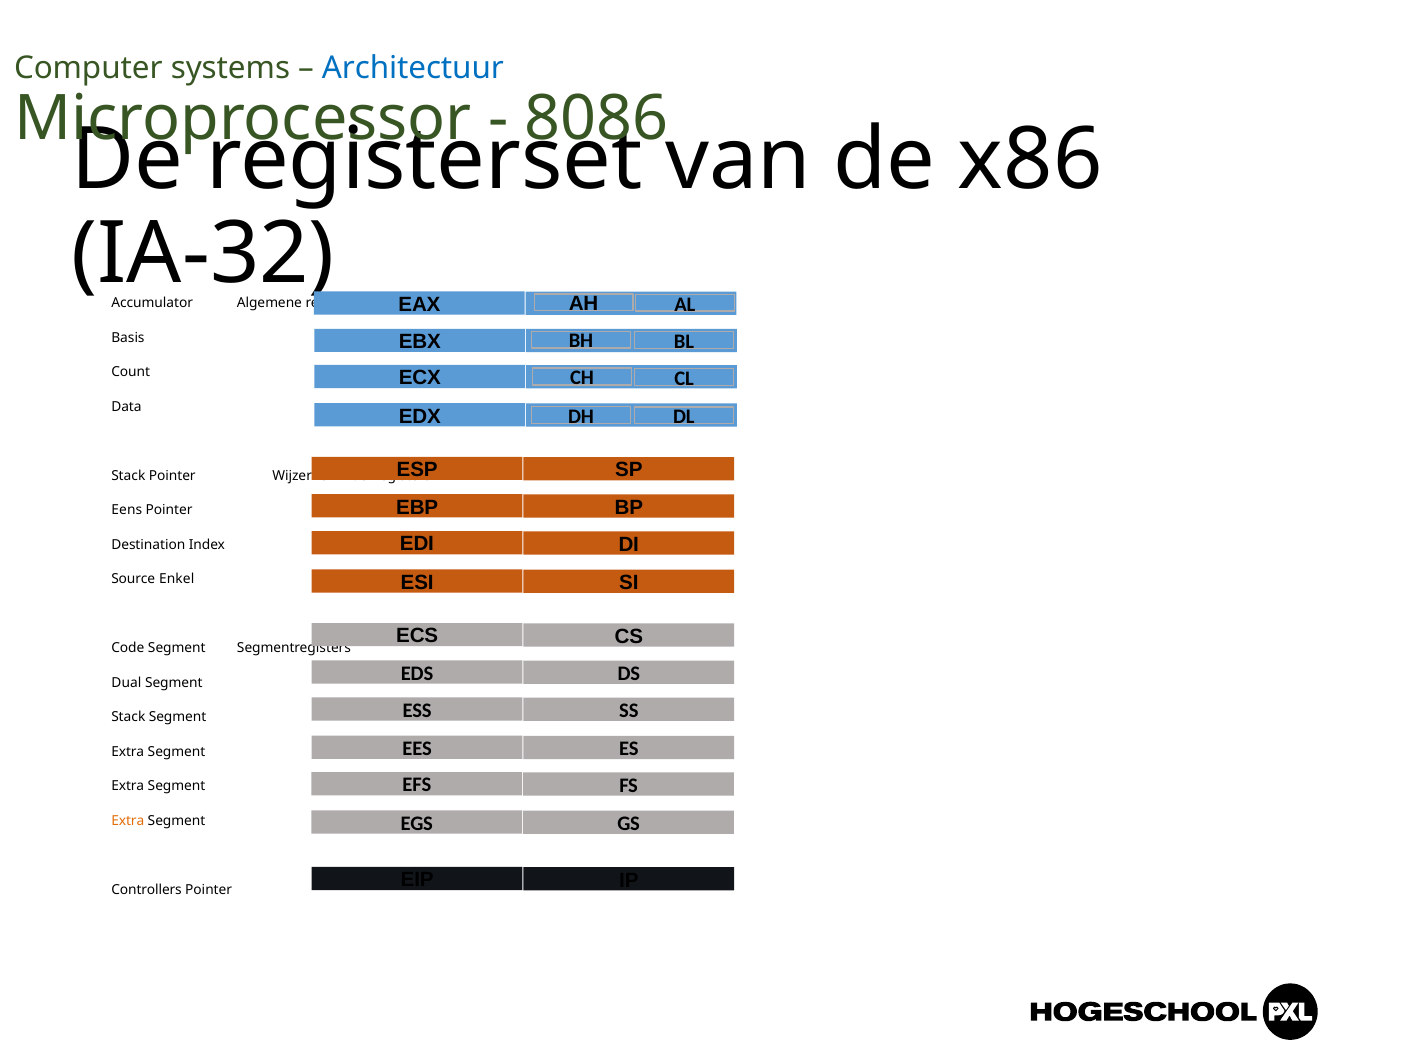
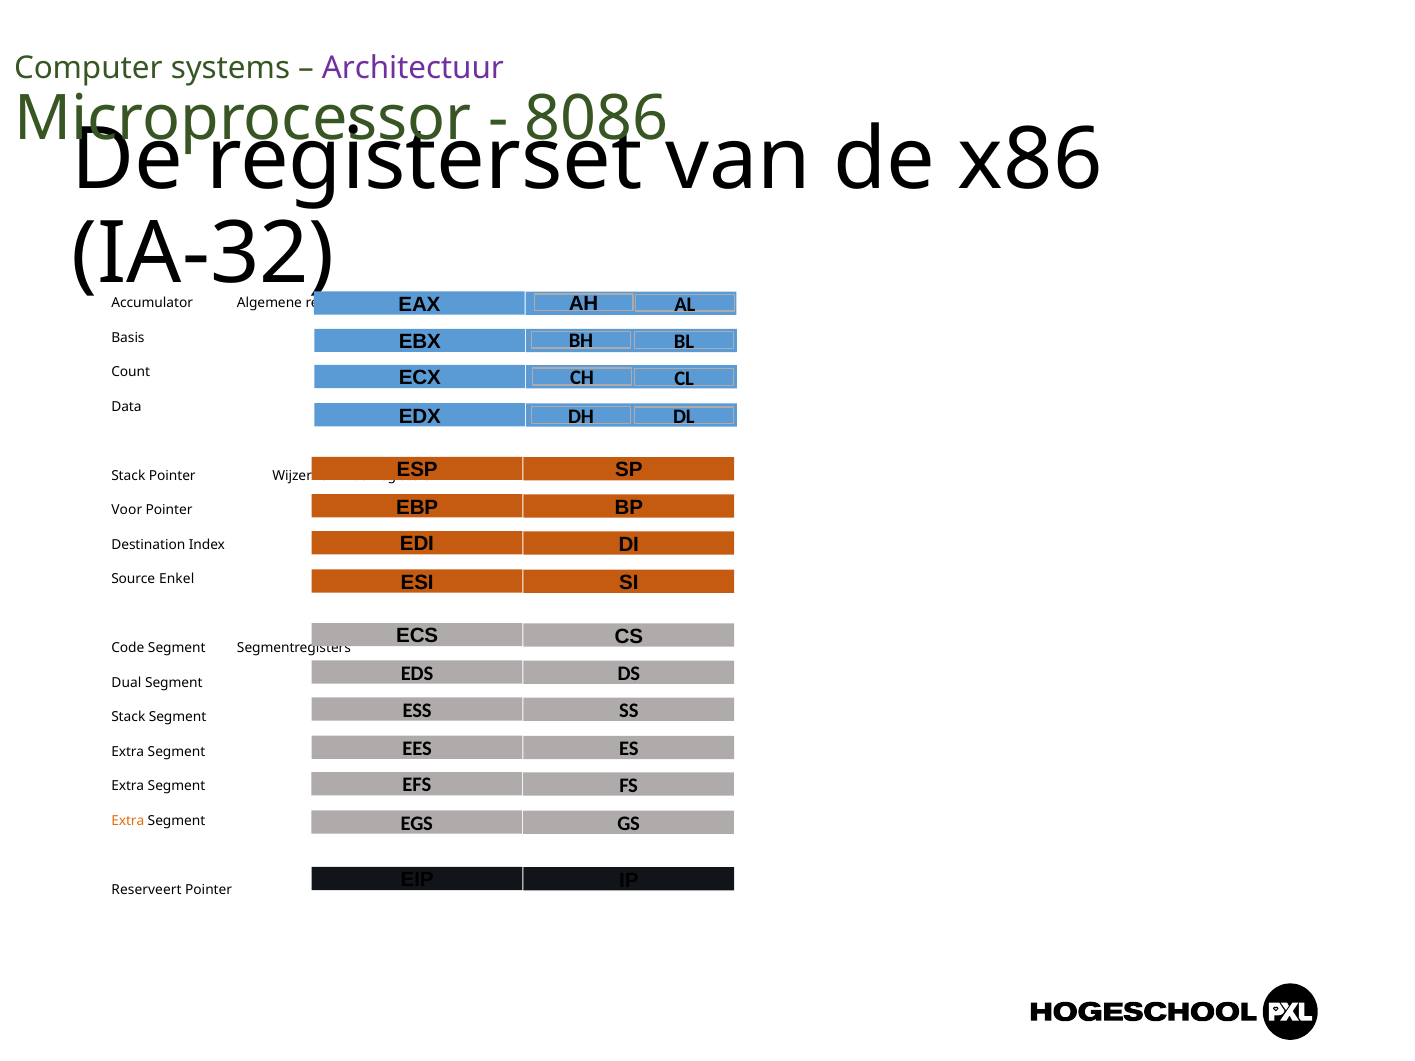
Architectuur colour: blue -> purple
Eens: Eens -> Voor
Controllers: Controllers -> Reserveert
